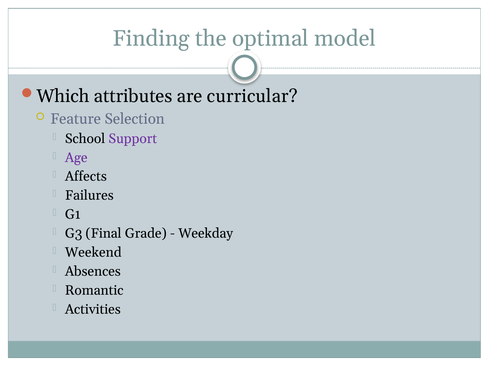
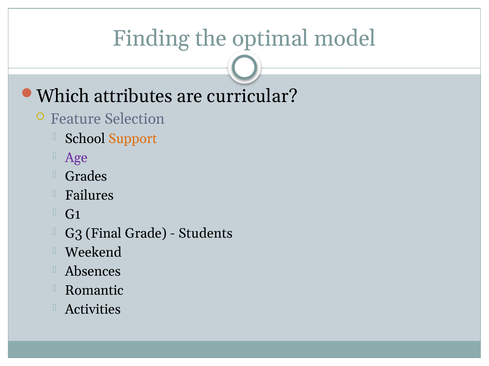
Support colour: purple -> orange
Affects: Affects -> Grades
Weekday: Weekday -> Students
